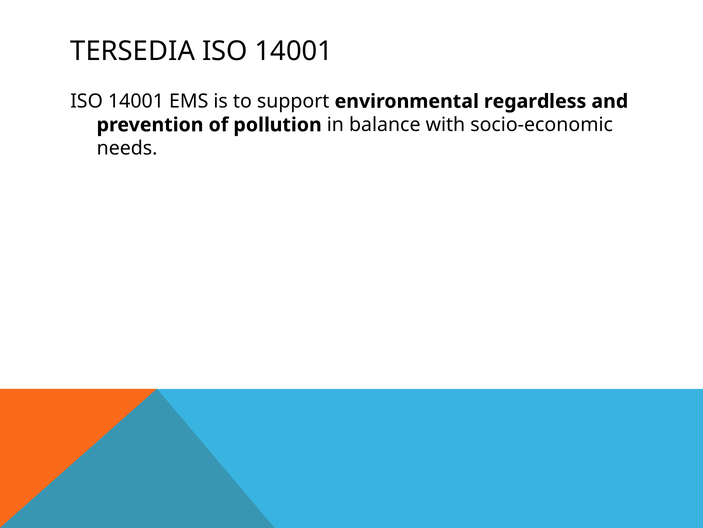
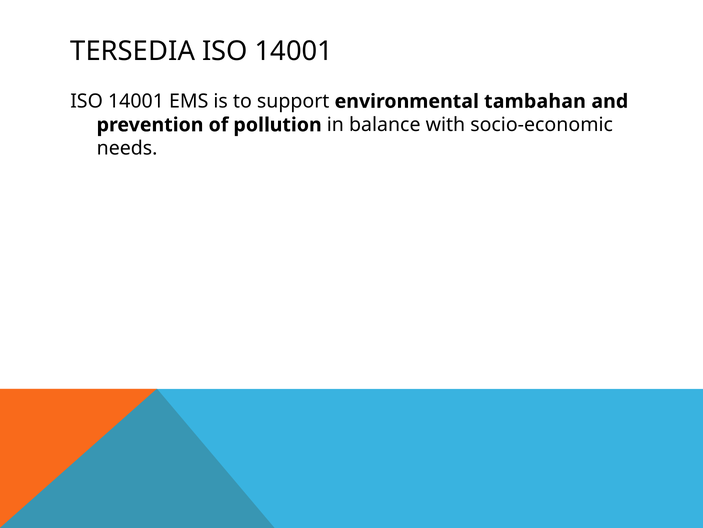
regardless: regardless -> tambahan
